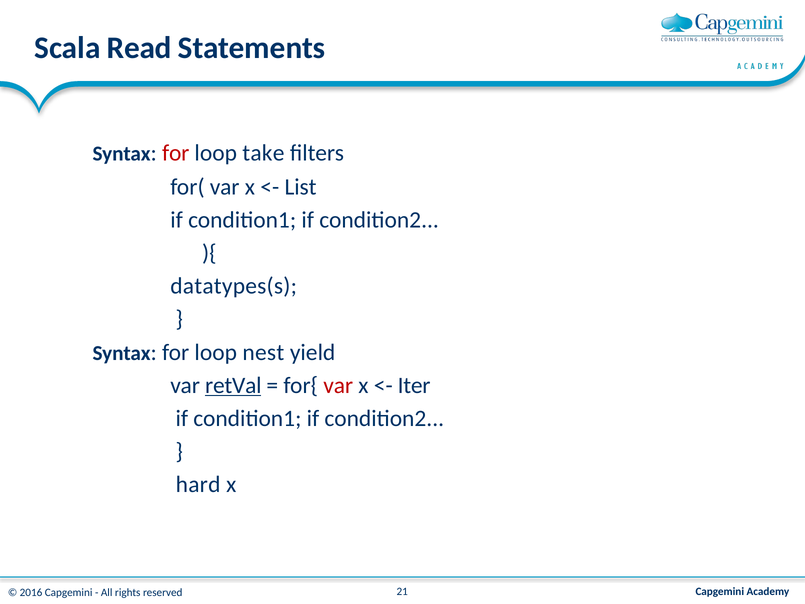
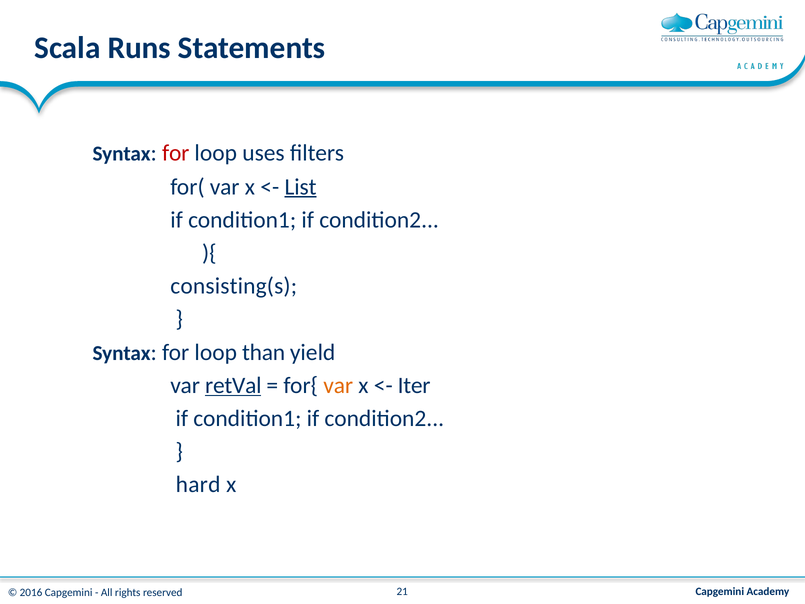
Read: Read -> Runs
take: take -> uses
List underline: none -> present
datatypes(s: datatypes(s -> consisting(s
nest: nest -> than
var at (338, 385) colour: red -> orange
